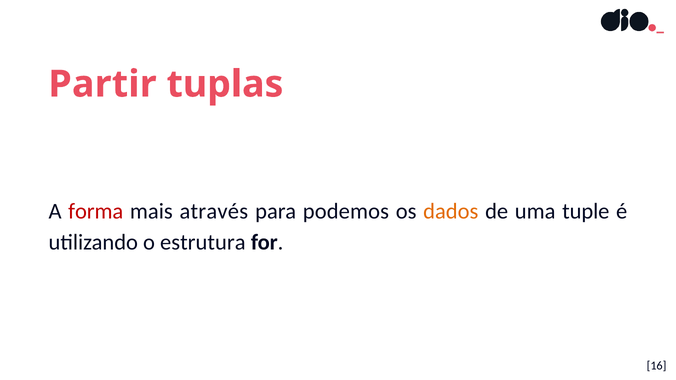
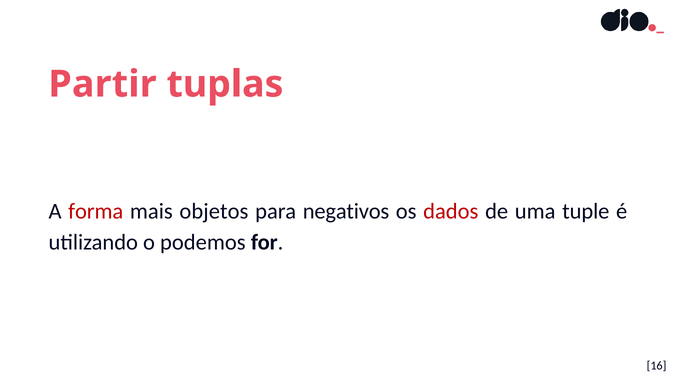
através: através -> objetos
podemos: podemos -> negativos
dados colour: orange -> red
estrutura: estrutura -> podemos
